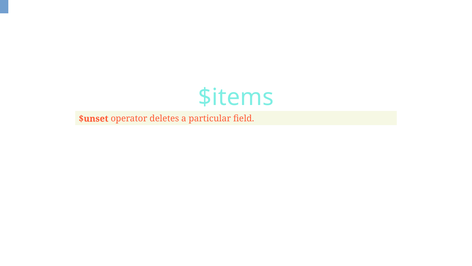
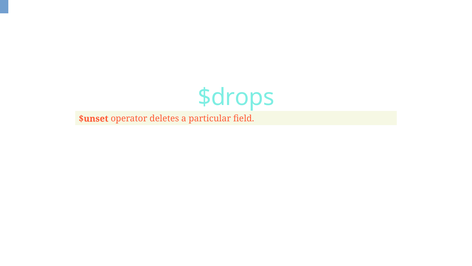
$items: $items -> $drops
